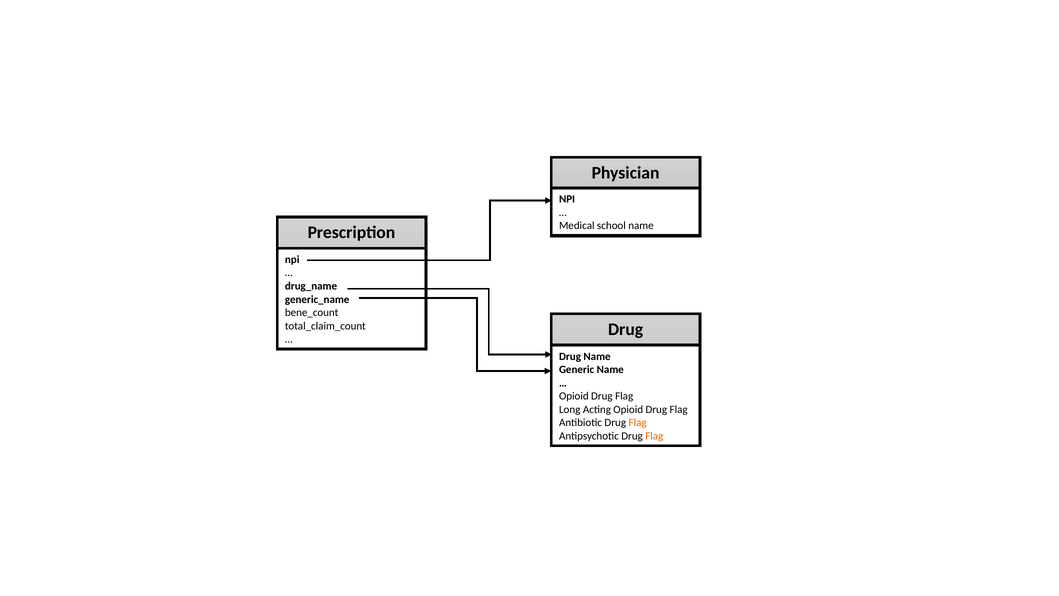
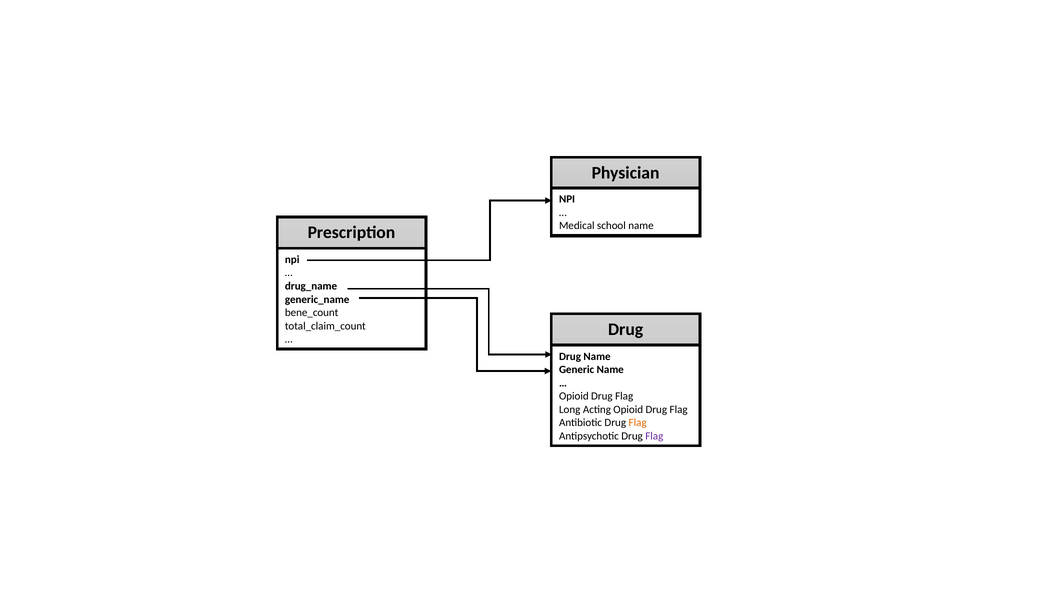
Flag at (654, 436) colour: orange -> purple
